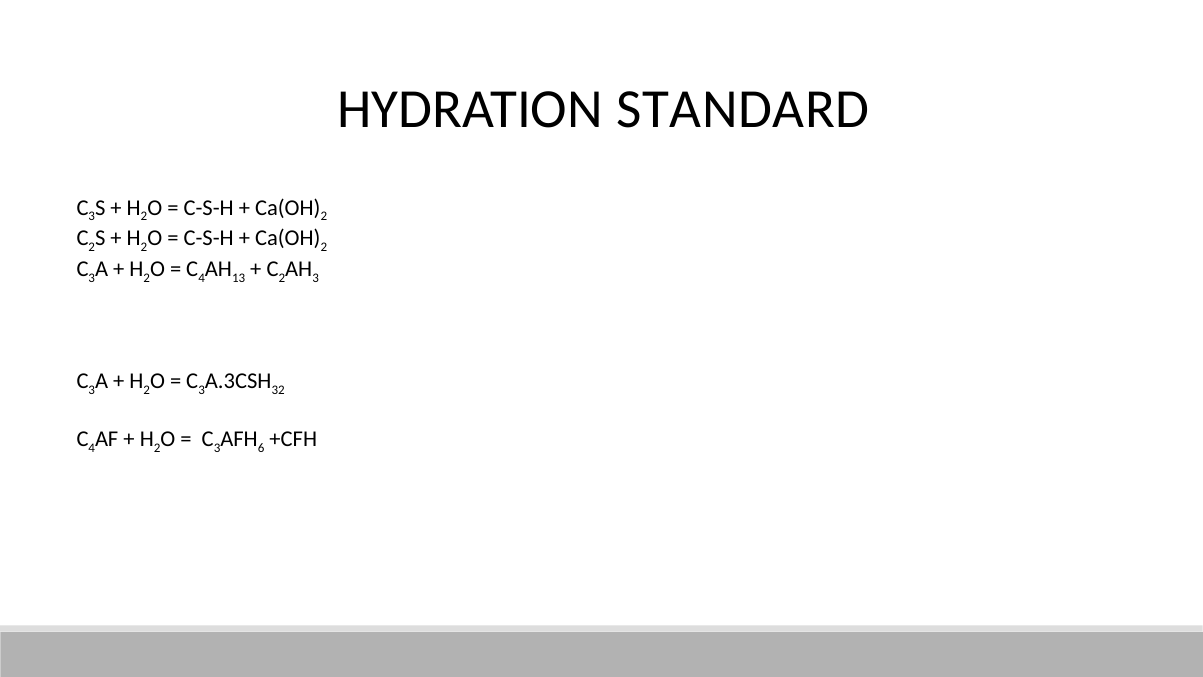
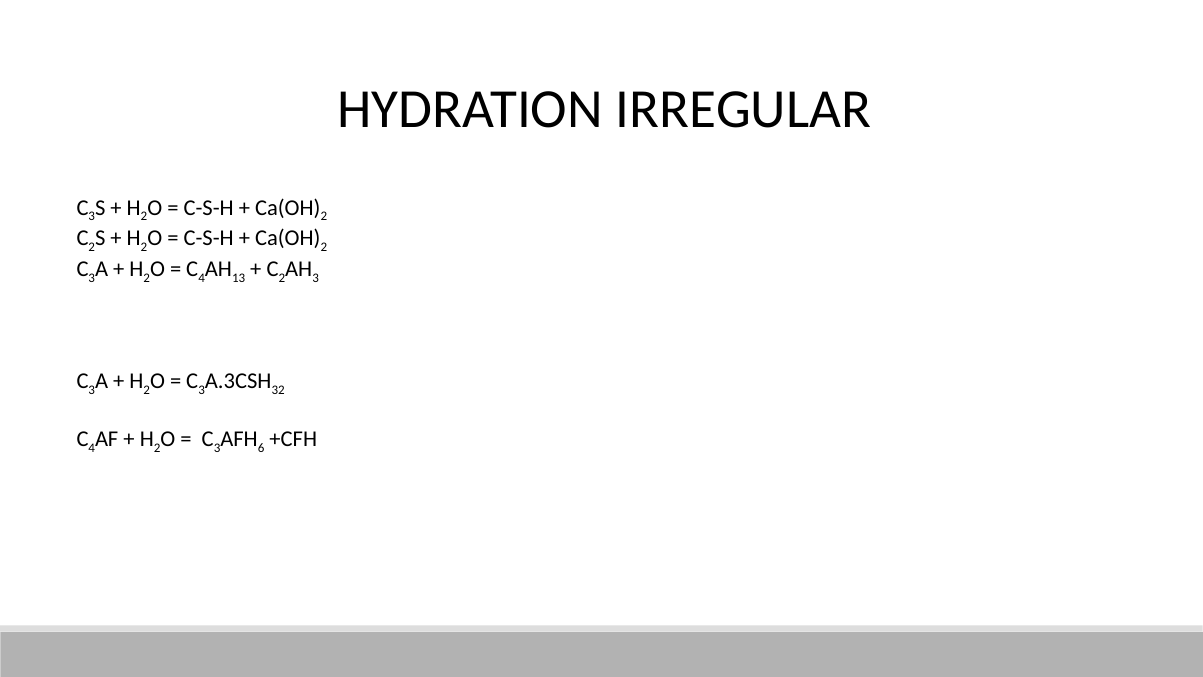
STANDARD: STANDARD -> IRREGULAR
